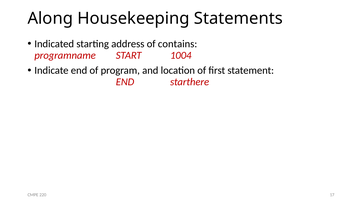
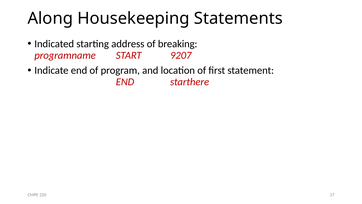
contains: contains -> breaking
1004: 1004 -> 9207
